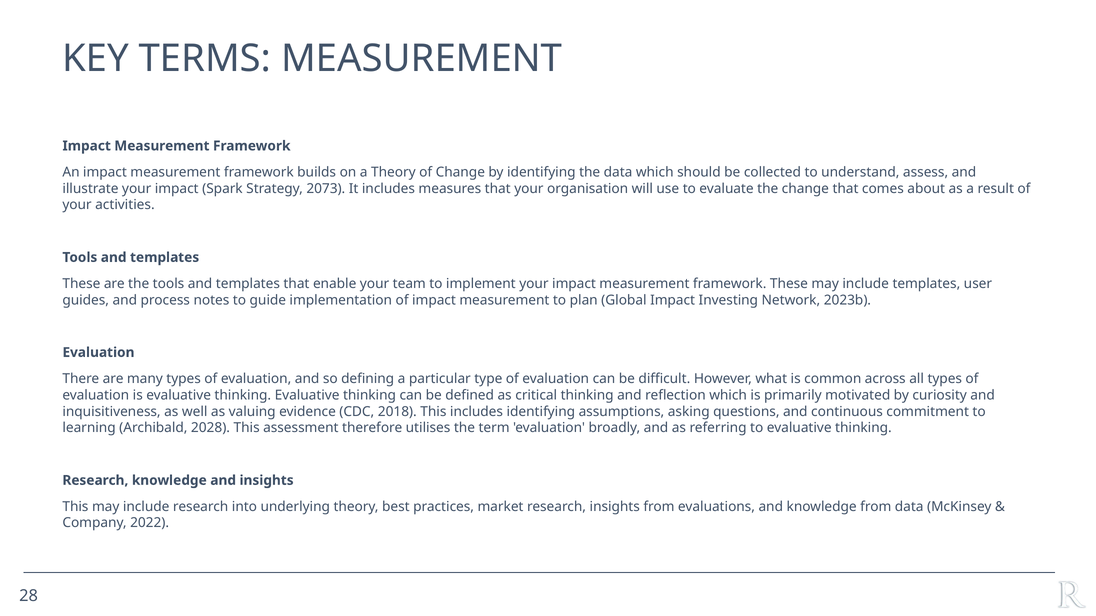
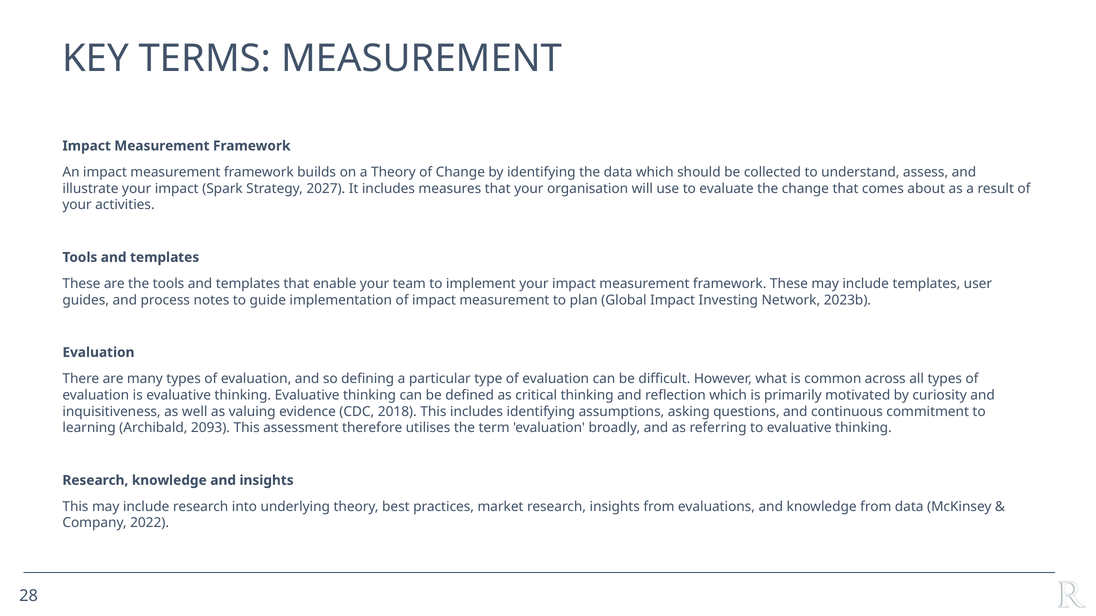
2073: 2073 -> 2027
2028: 2028 -> 2093
